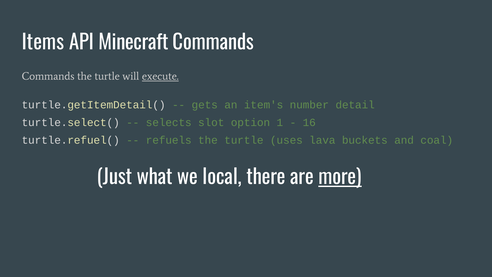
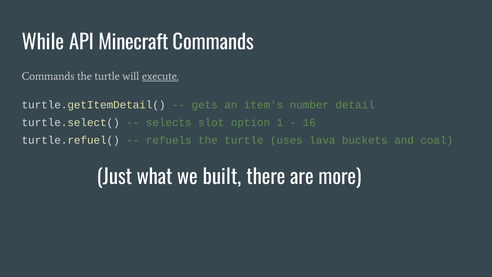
Items: Items -> While
local: local -> built
more underline: present -> none
